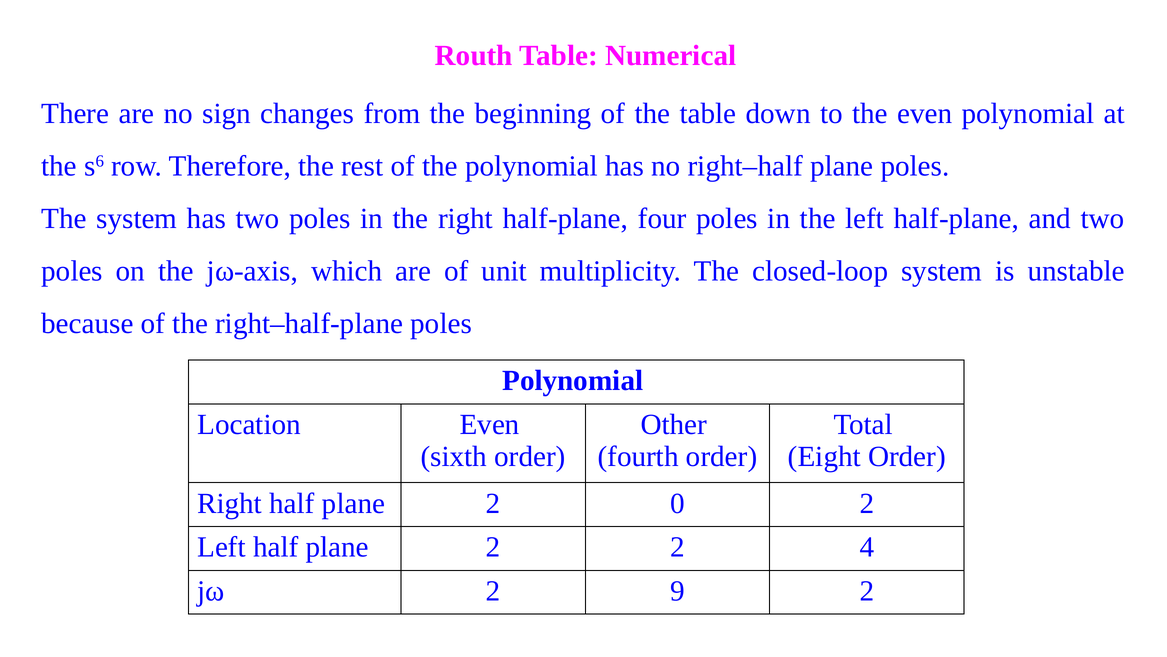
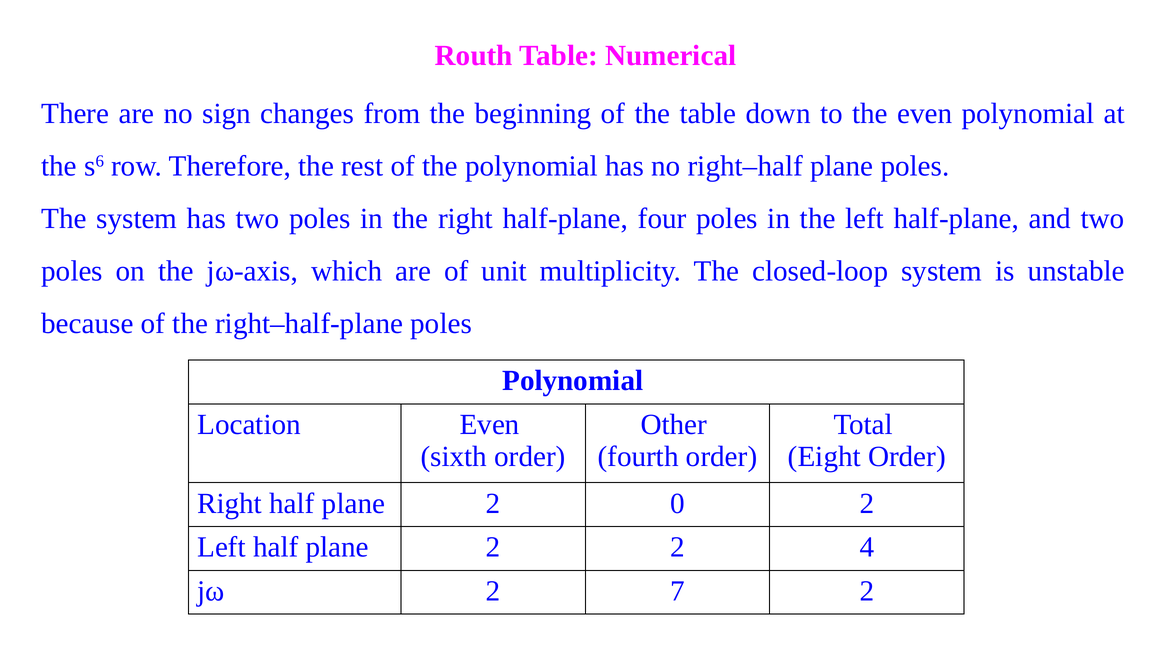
9: 9 -> 7
